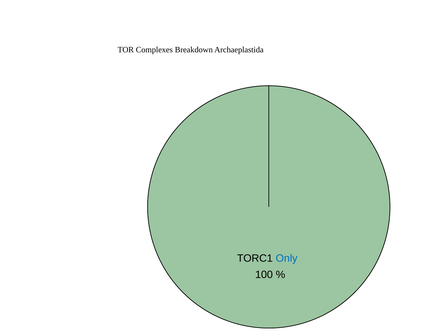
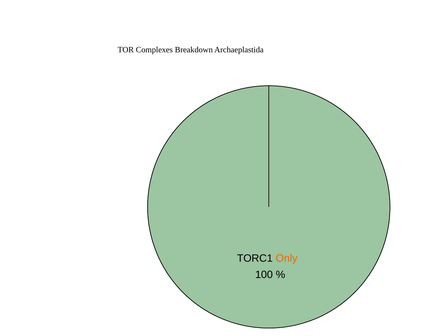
Only colour: blue -> orange
